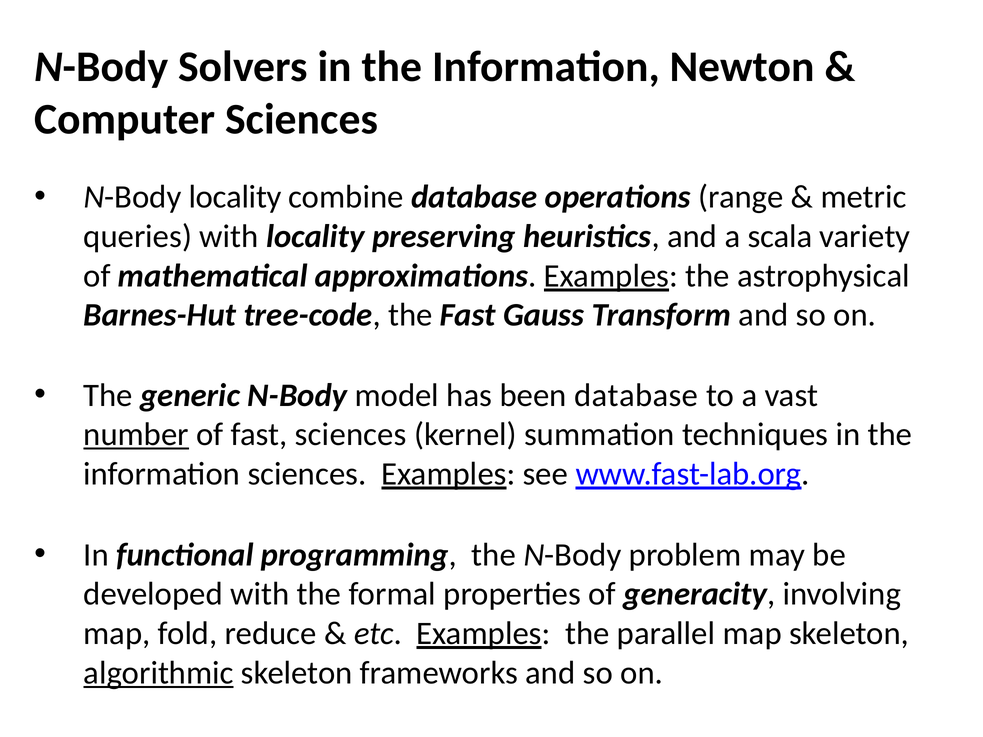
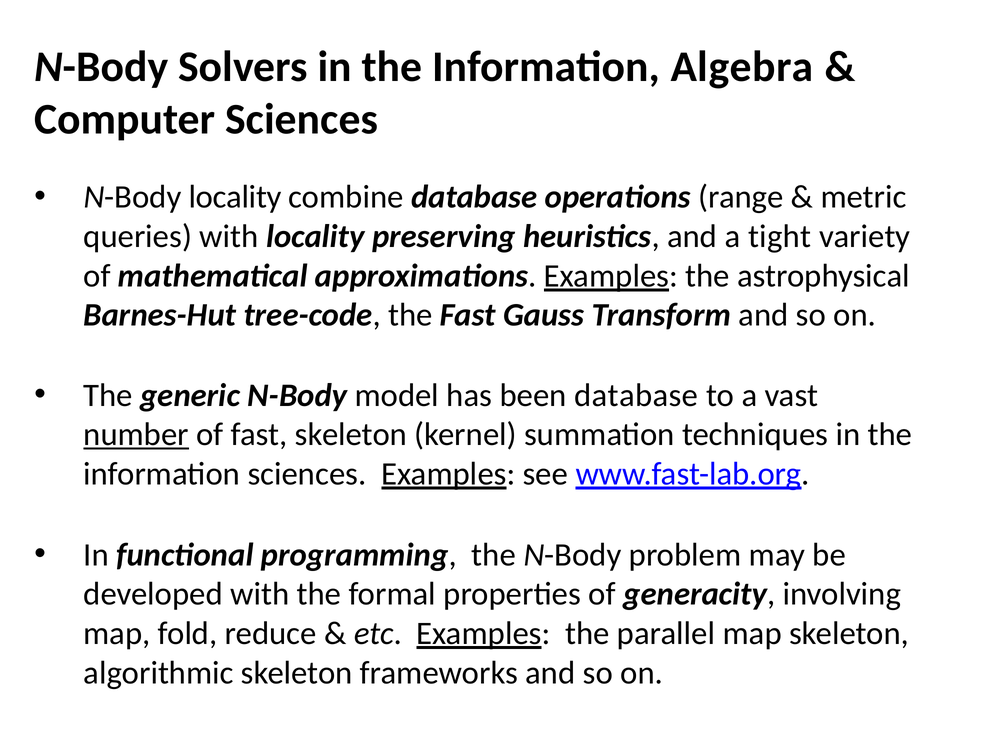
Newton: Newton -> Algebra
scala: scala -> tight
fast sciences: sciences -> skeleton
algorithmic underline: present -> none
